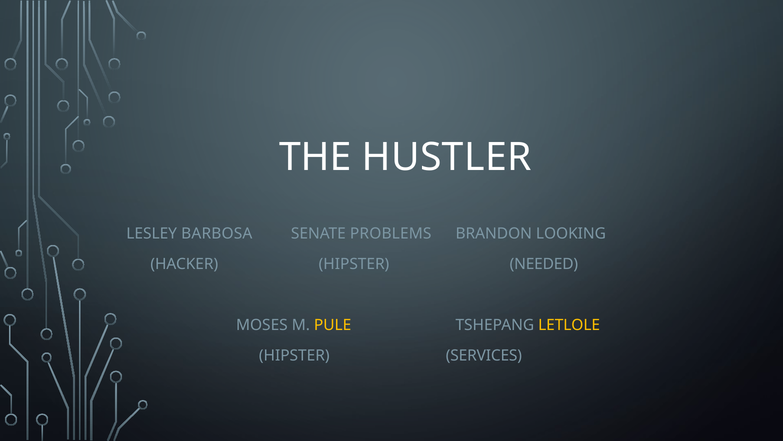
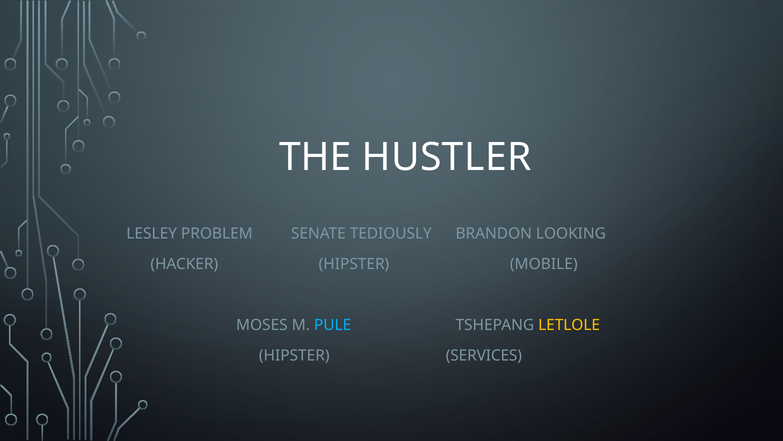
BARBOSA: BARBOSA -> PROBLEM
PROBLEMS: PROBLEMS -> TEDIOUSLY
NEEDED: NEEDED -> MOBILE
PULE colour: yellow -> light blue
